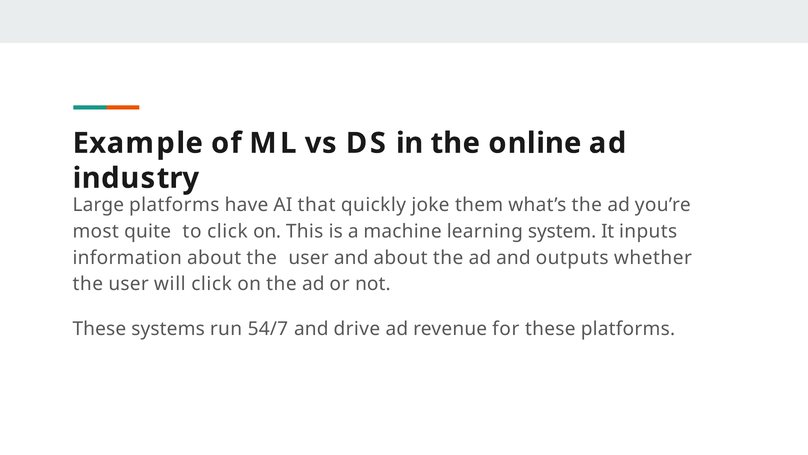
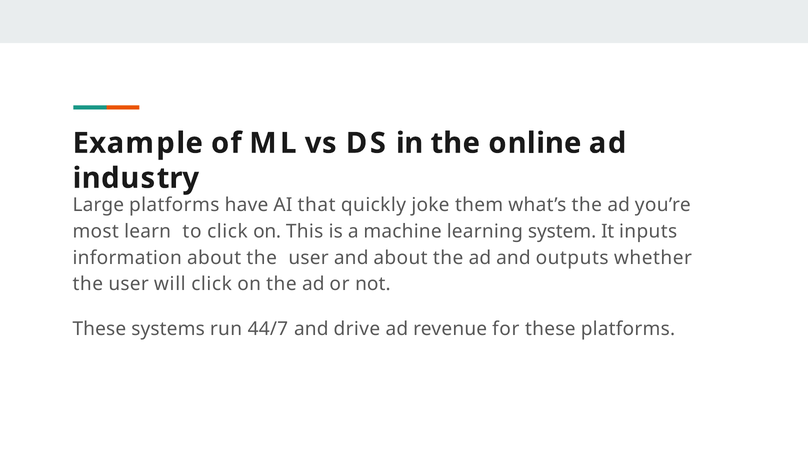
quite: quite -> learn
54/7: 54/7 -> 44/7
